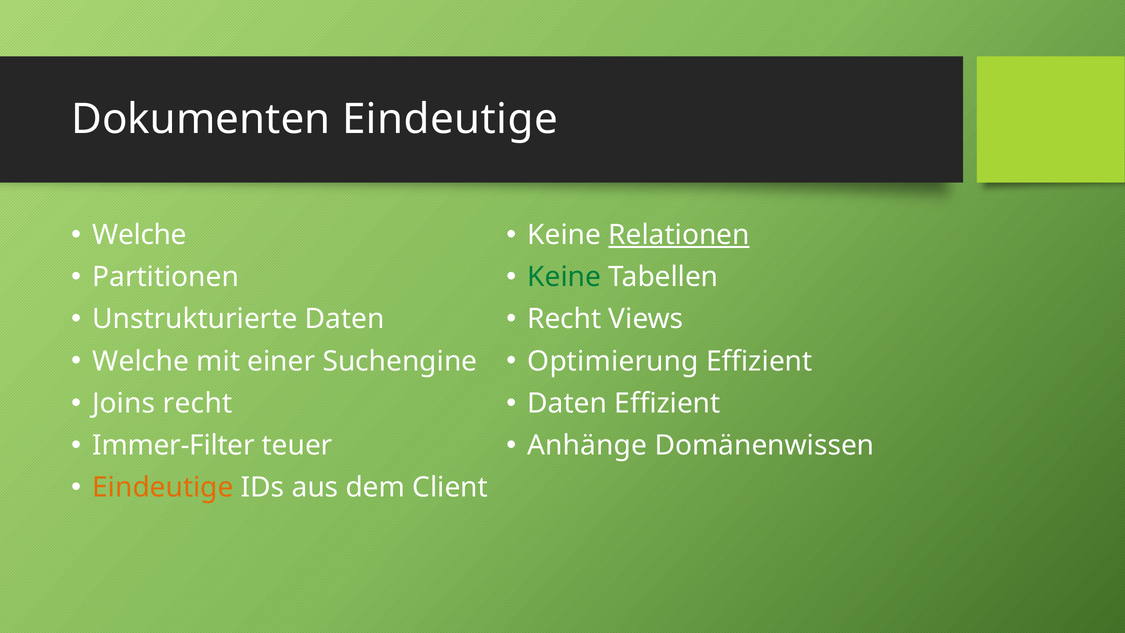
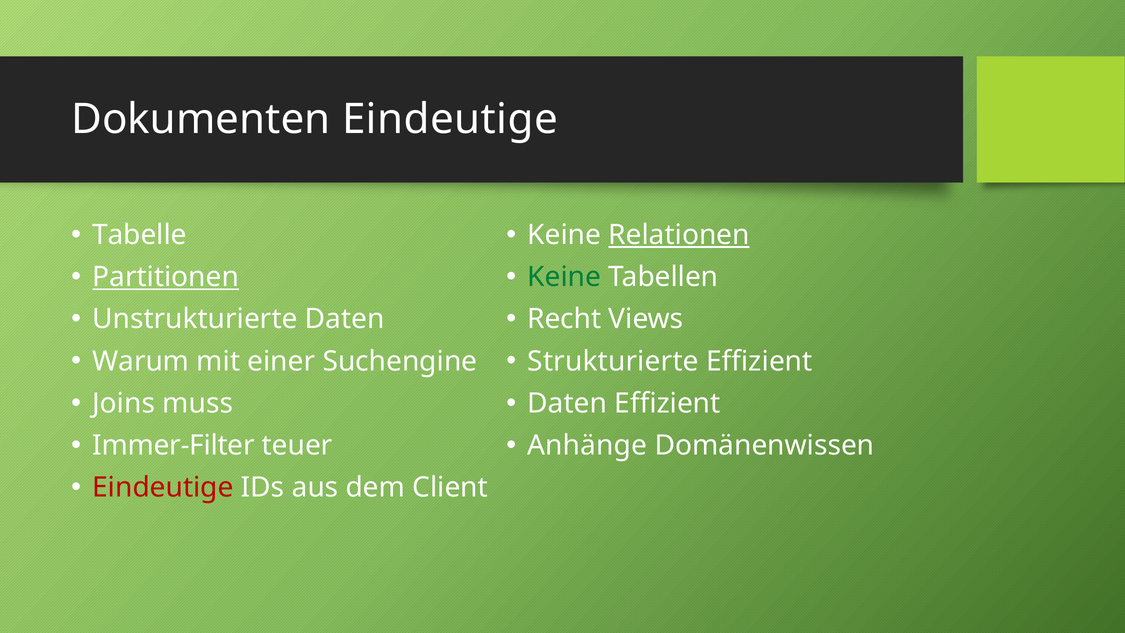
Welche at (140, 235): Welche -> Tabelle
Partitionen underline: none -> present
Welche at (141, 361): Welche -> Warum
Optimierung: Optimierung -> Strukturierte
Joins recht: recht -> muss
Eindeutige at (163, 487) colour: orange -> red
